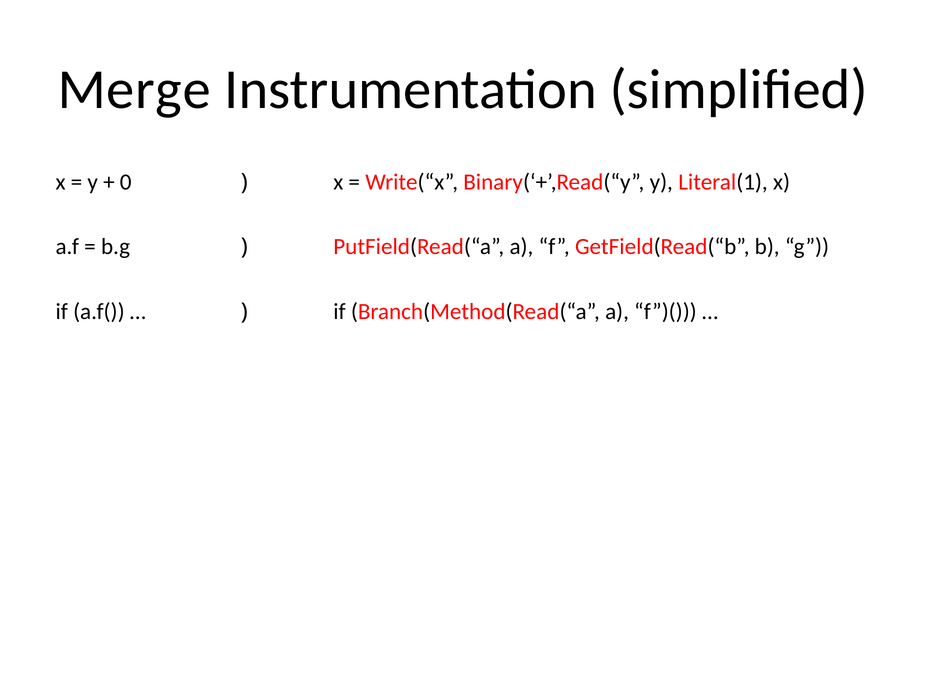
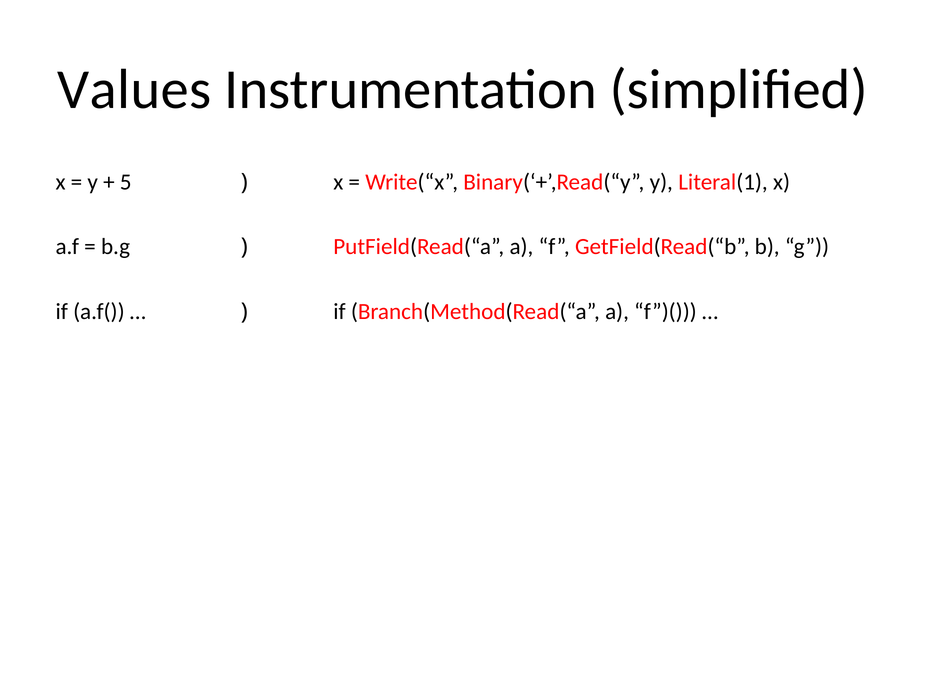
Merge: Merge -> Values
0: 0 -> 5
